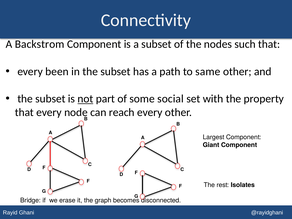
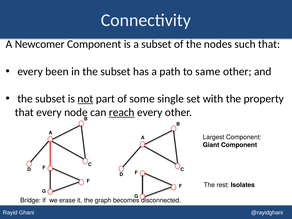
Backstrom: Backstrom -> Newcomer
social: social -> single
reach underline: none -> present
